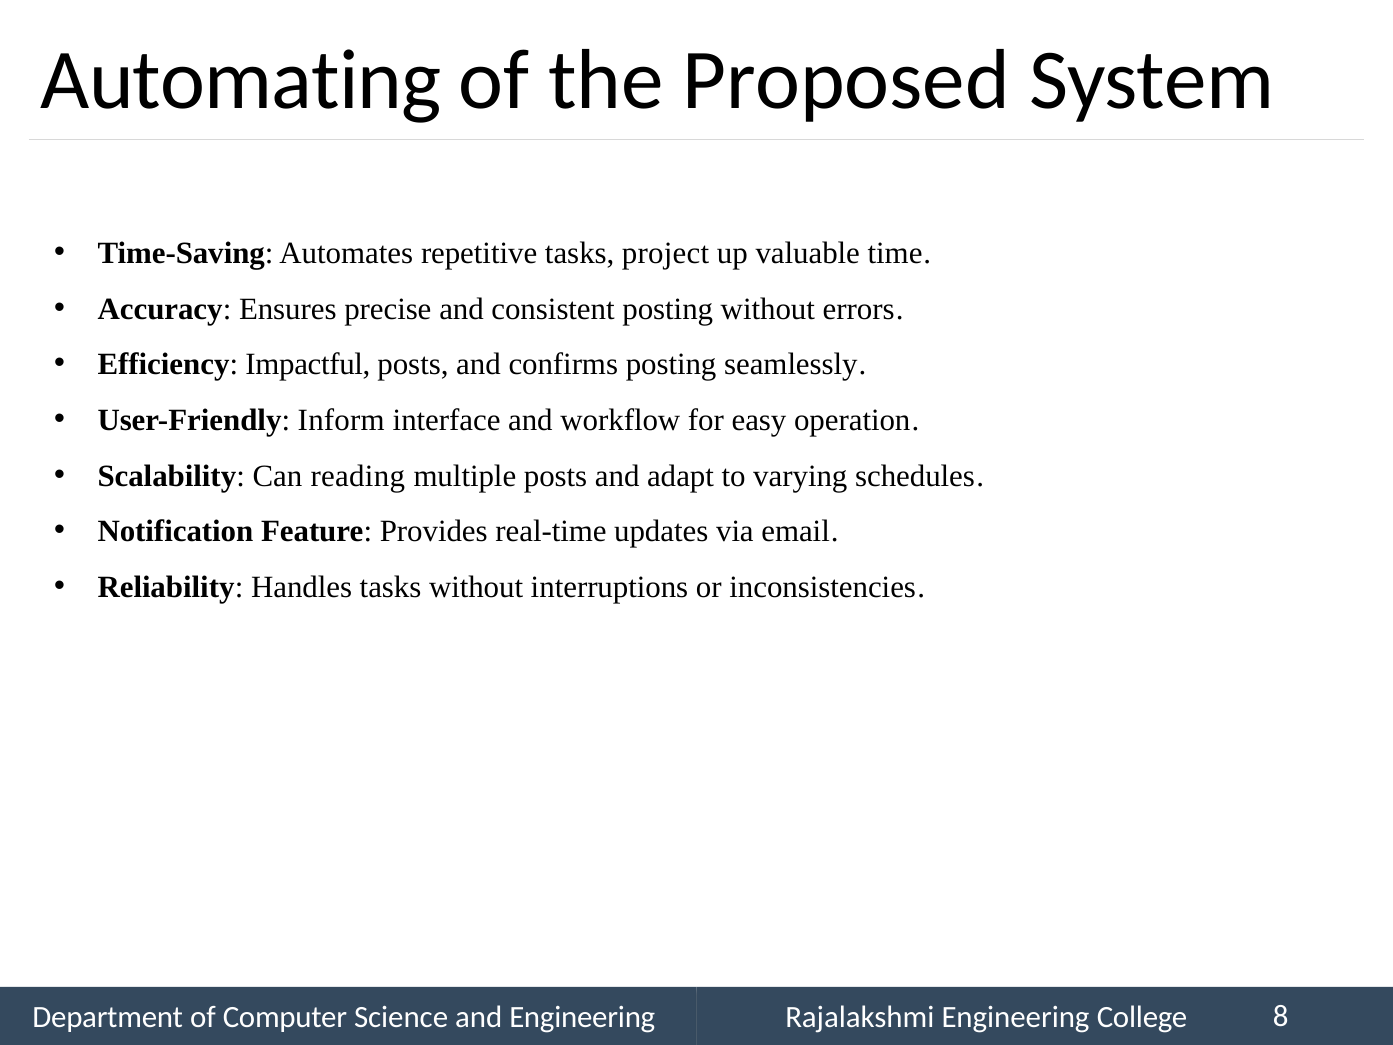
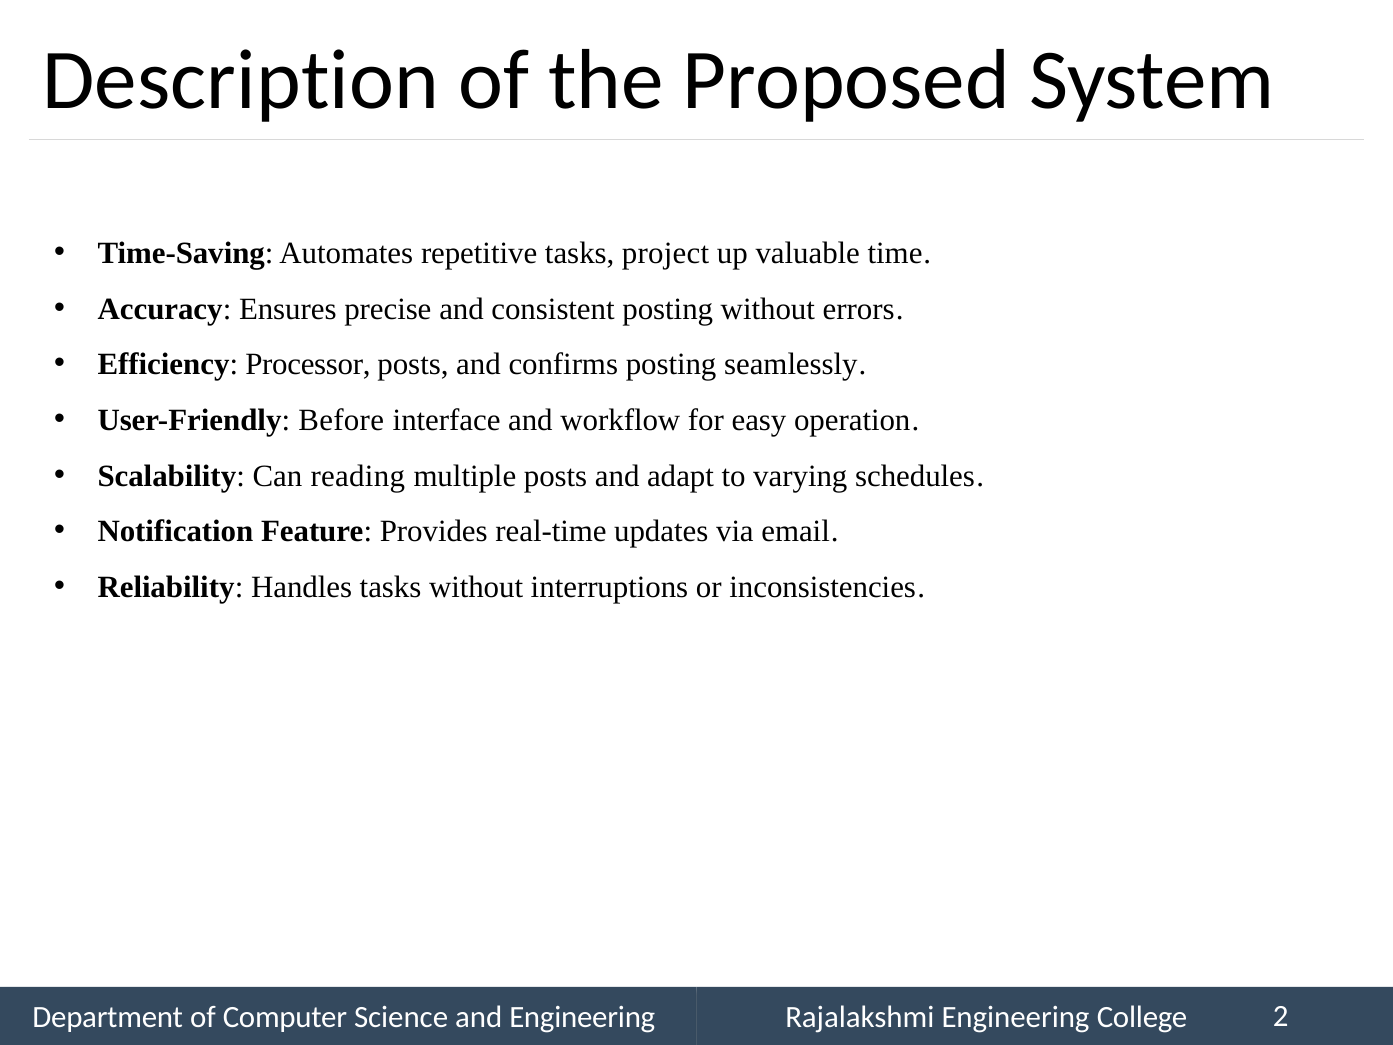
Automating: Automating -> Description
Impactful: Impactful -> Processor
Inform: Inform -> Before
8: 8 -> 2
